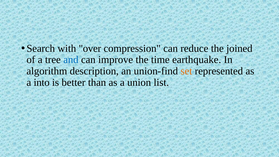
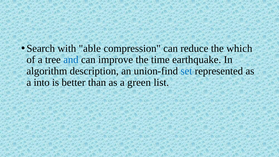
over: over -> able
joined: joined -> which
set colour: orange -> blue
union: union -> green
